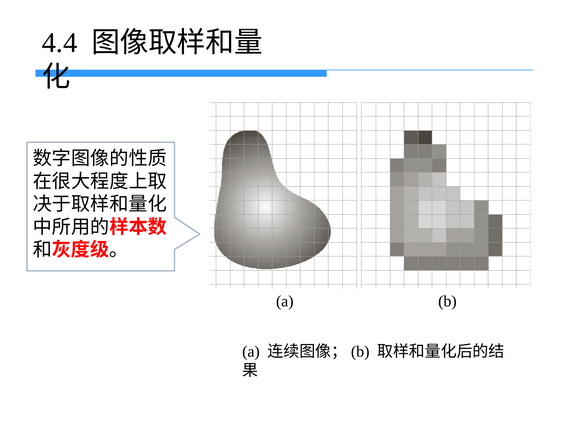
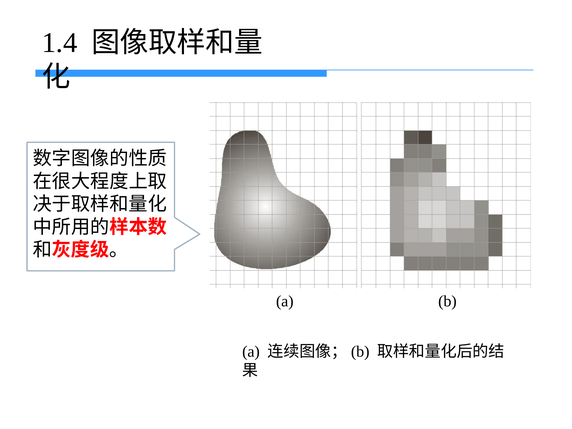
4.4: 4.4 -> 1.4
